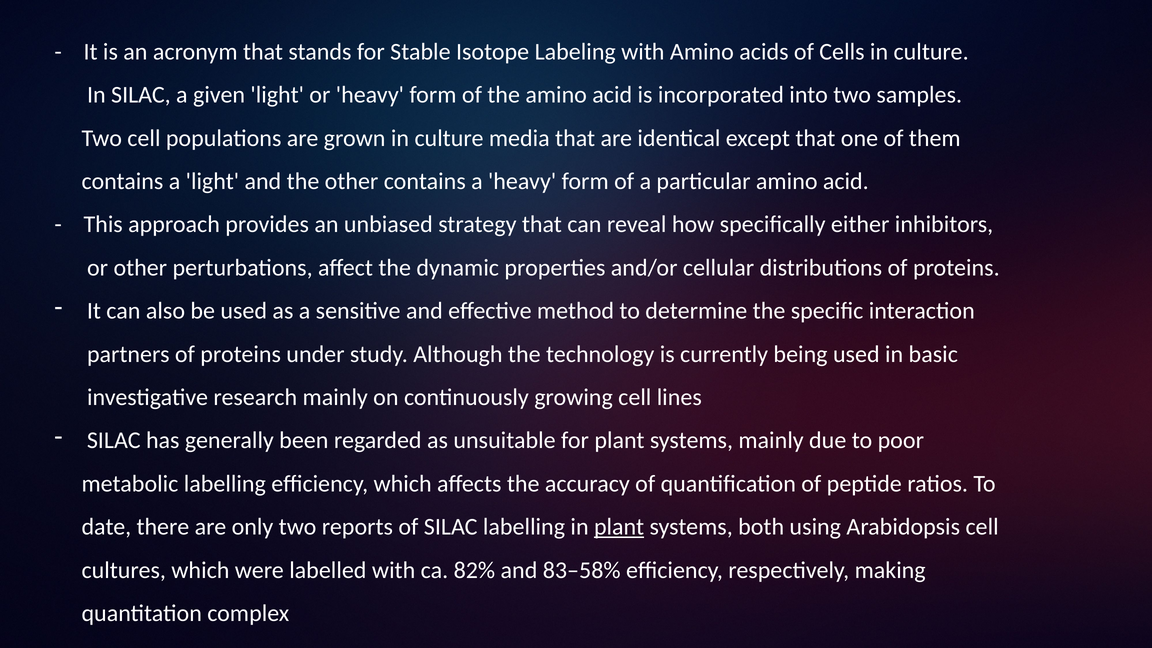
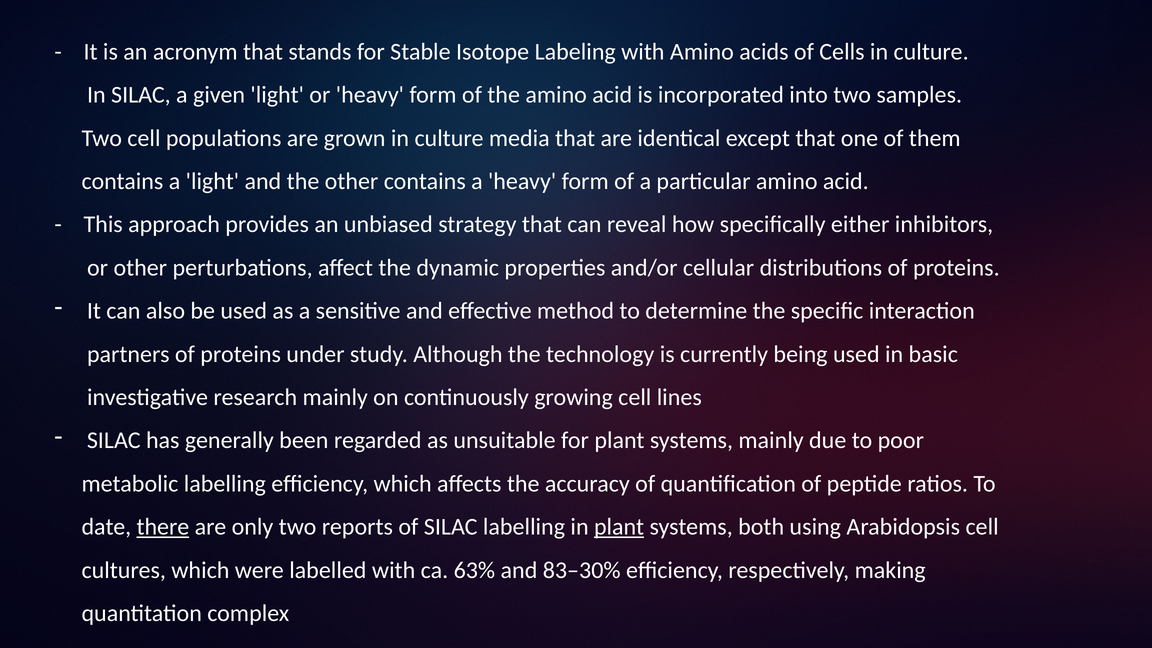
there underline: none -> present
82%: 82% -> 63%
83–58%: 83–58% -> 83–30%
